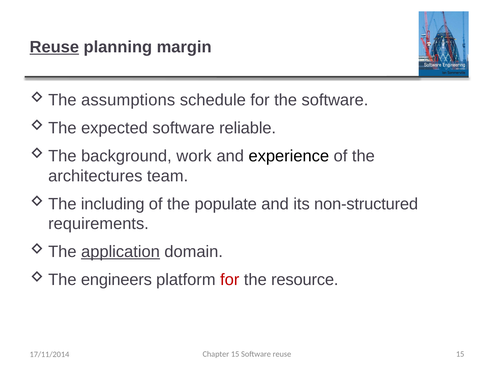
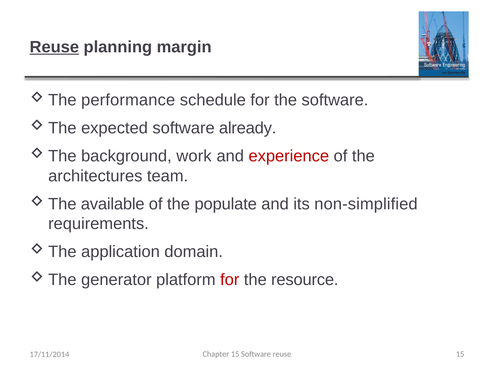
assumptions: assumptions -> performance
reliable: reliable -> already
experience colour: black -> red
including: including -> available
non-structured: non-structured -> non-simplified
application underline: present -> none
engineers: engineers -> generator
